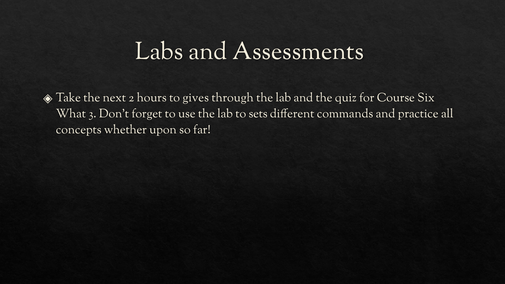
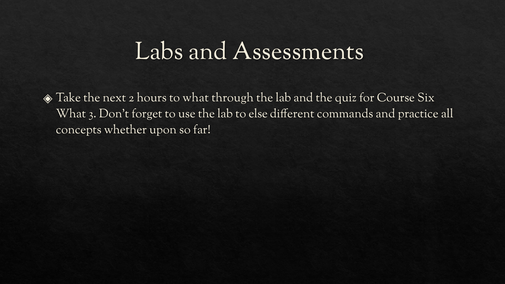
to gives: gives -> what
sets: sets -> else
